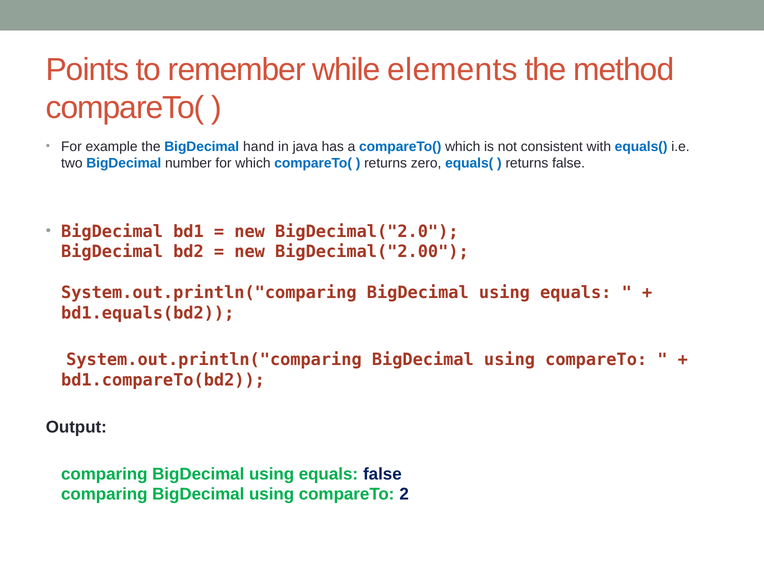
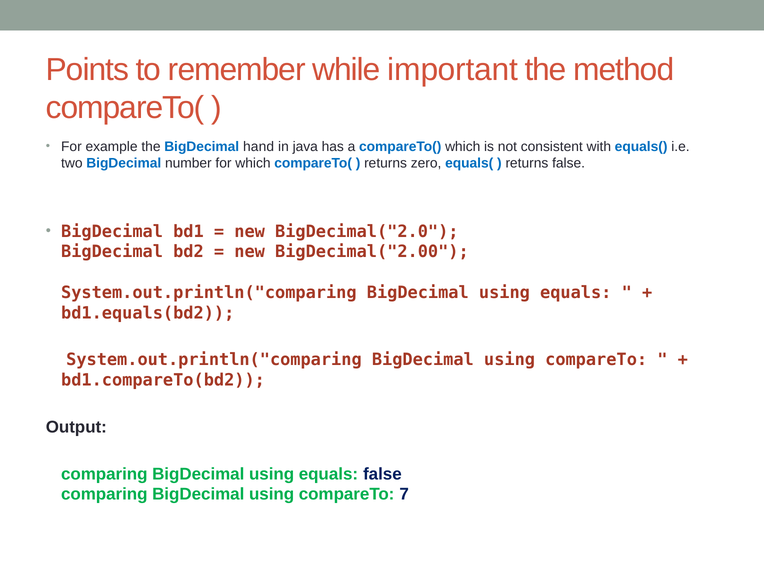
elements: elements -> important
2: 2 -> 7
